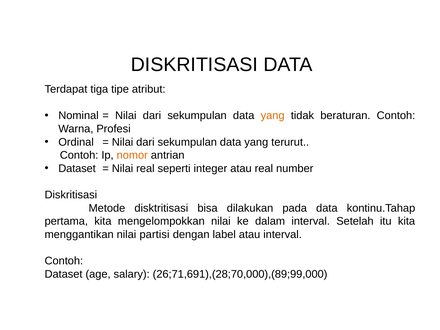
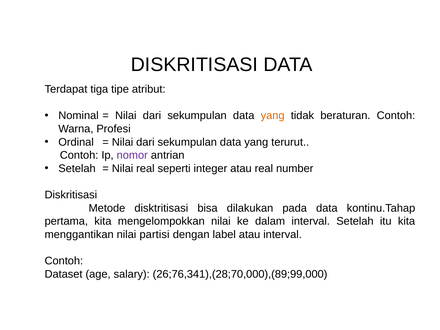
nomor colour: orange -> purple
Dataset at (77, 168): Dataset -> Setelah
26;71,691),(28;70,000),(89;99,000: 26;71,691),(28;70,000),(89;99,000 -> 26;76,341),(28;70,000),(89;99,000
